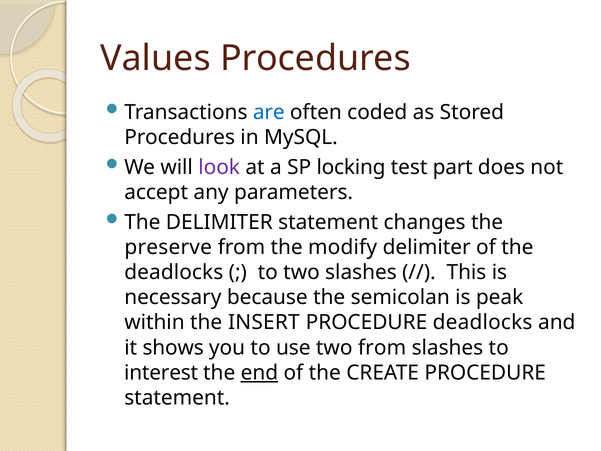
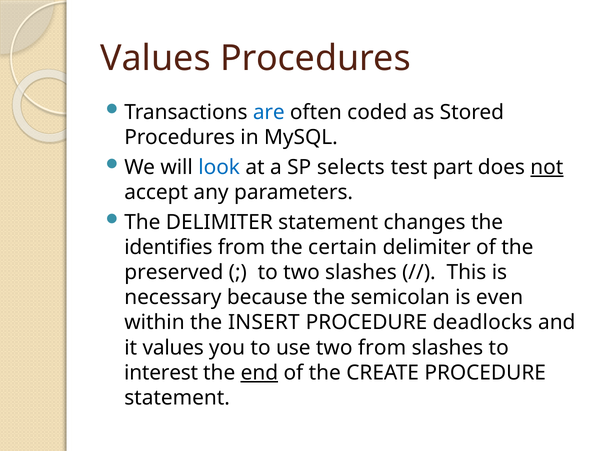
look colour: purple -> blue
locking: locking -> selects
not underline: none -> present
preserve: preserve -> identifies
modify: modify -> certain
deadlocks at (174, 272): deadlocks -> preserved
peak: peak -> even
it shows: shows -> values
